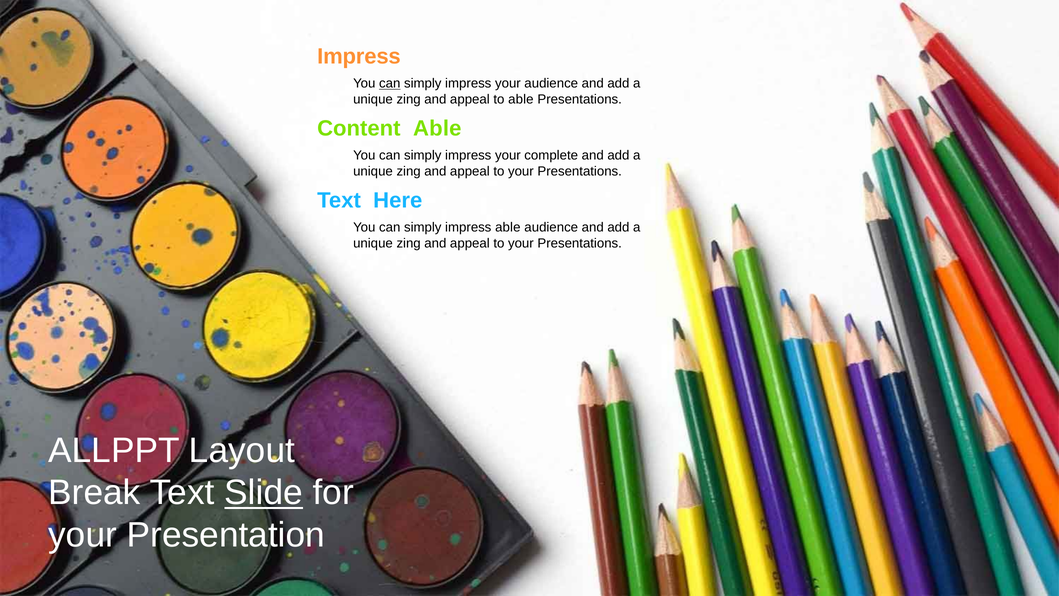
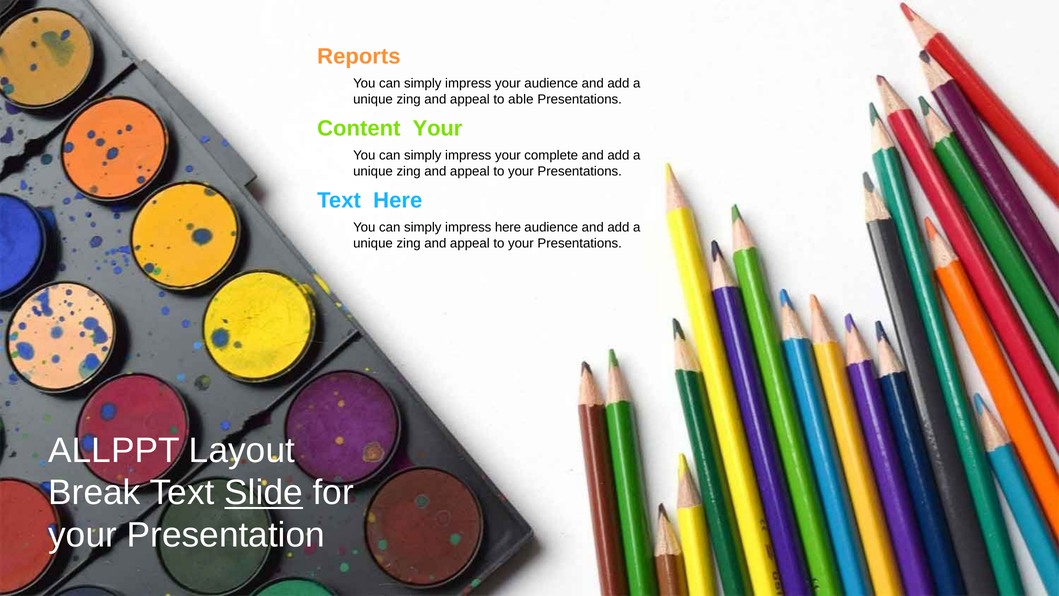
Impress at (359, 56): Impress -> Reports
can at (390, 83) underline: present -> none
Content Able: Able -> Your
impress able: able -> here
